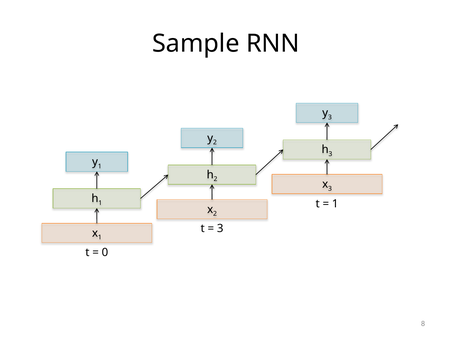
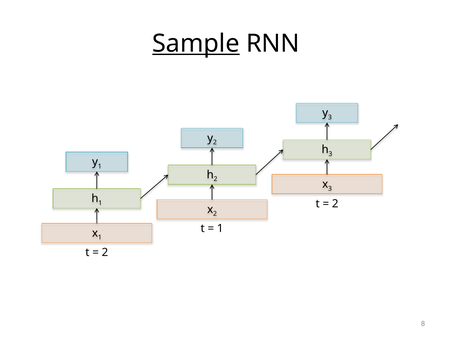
Sample underline: none -> present
1 at (335, 204): 1 -> 2
3 at (220, 229): 3 -> 1
0 at (105, 252): 0 -> 2
